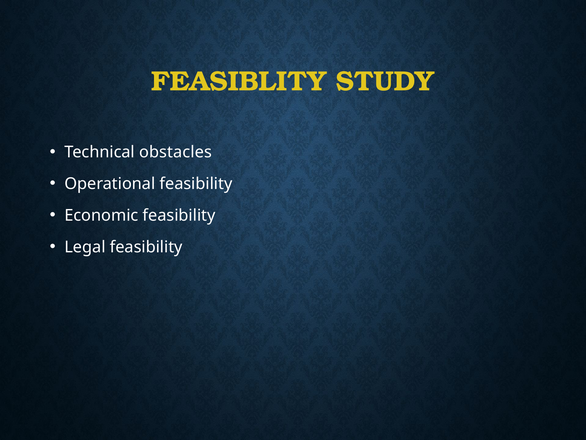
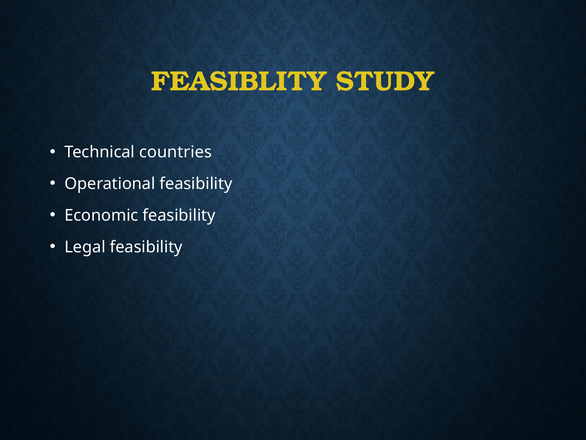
obstacles: obstacles -> countries
